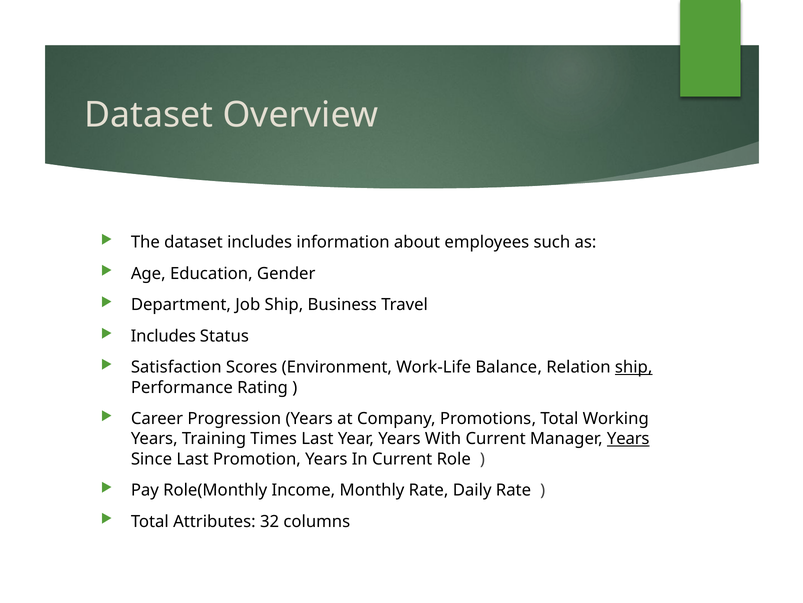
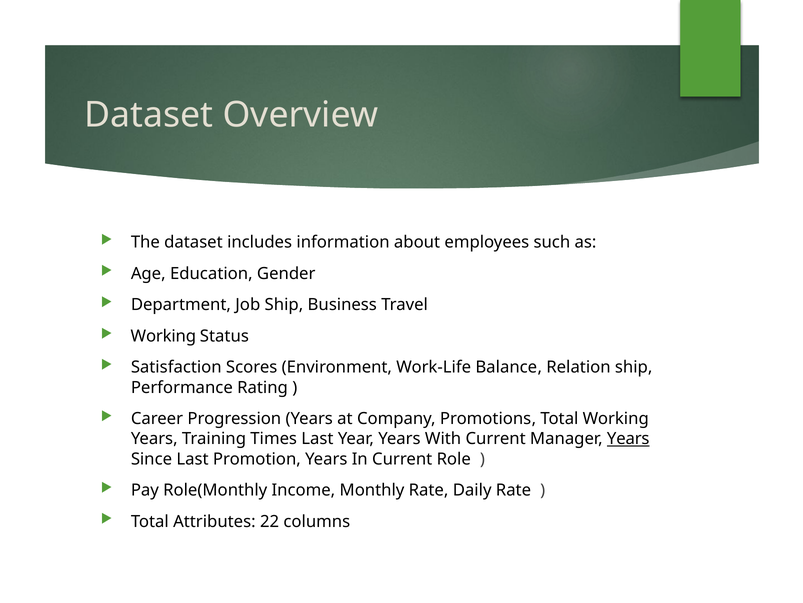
Includes at (163, 336): Includes -> Working
ship at (634, 367) underline: present -> none
32: 32 -> 22
